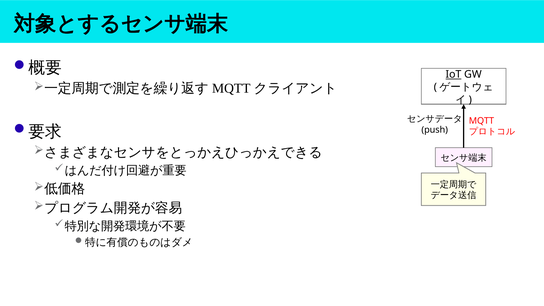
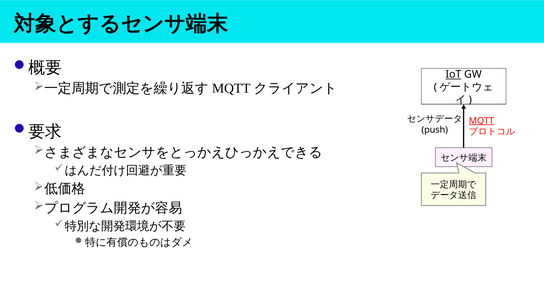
MQTT underline: none -> present
